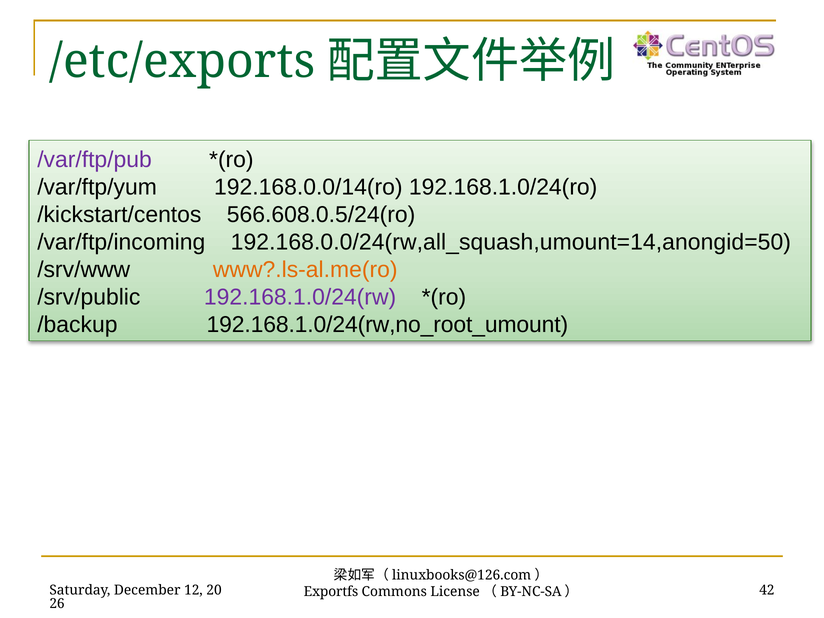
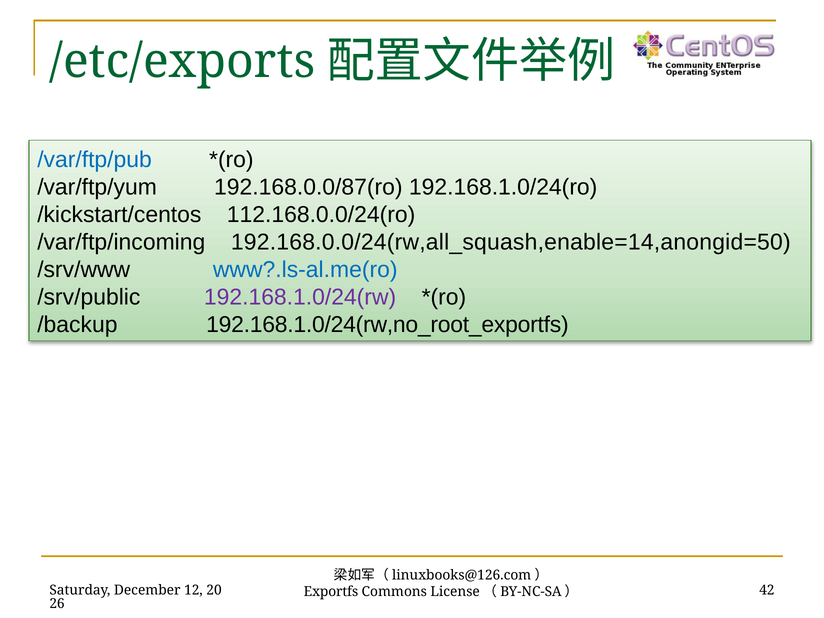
/var/ftp/pub colour: purple -> blue
192.168.0.0/14(ro: 192.168.0.0/14(ro -> 192.168.0.0/87(ro
566.608.0.5/24(ro: 566.608.0.5/24(ro -> 112.168.0.0/24(ro
192.168.0.0/24(rw,all_squash,umount=14,anongid=50: 192.168.0.0/24(rw,all_squash,umount=14,anongid=50 -> 192.168.0.0/24(rw,all_squash,enable=14,anongid=50
www?.ls-al.me(ro colour: orange -> blue
192.168.1.0/24(rw,no_root_umount: 192.168.1.0/24(rw,no_root_umount -> 192.168.1.0/24(rw,no_root_exportfs
